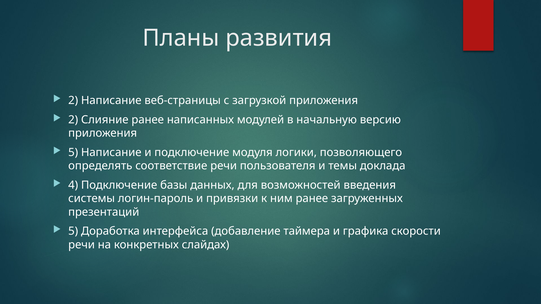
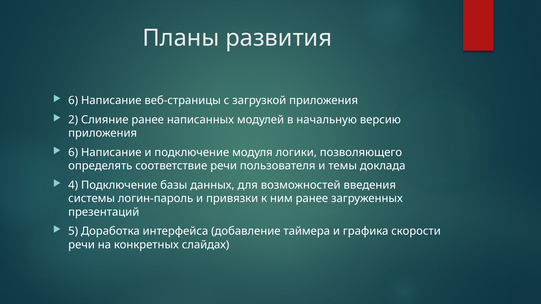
2 at (73, 101): 2 -> 6
5 at (73, 153): 5 -> 6
